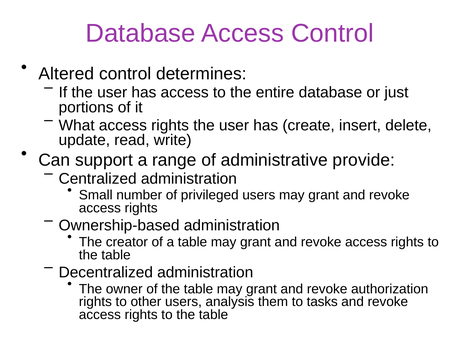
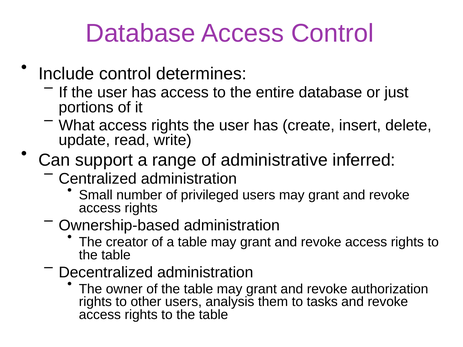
Altered: Altered -> Include
provide: provide -> inferred
